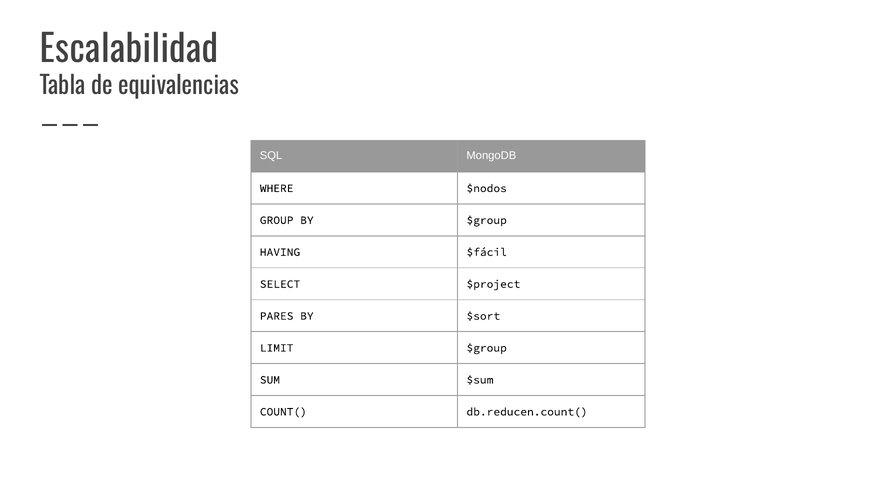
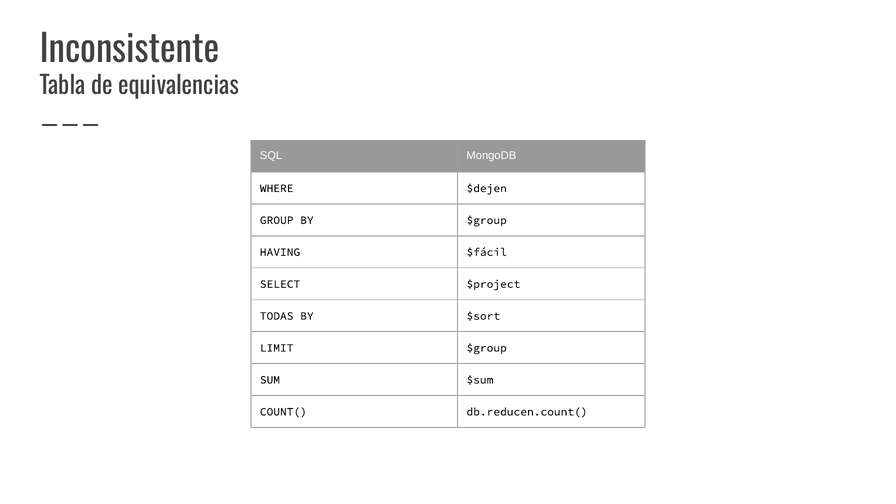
Escalabilidad: Escalabilidad -> Inconsistente
$nodos: $nodos -> $dejen
PARES: PARES -> TODAS
